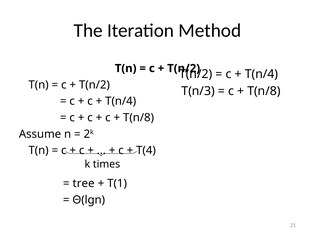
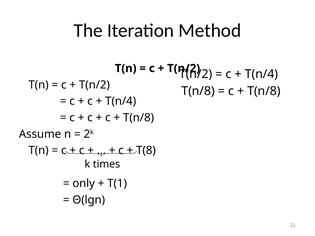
T(n/3 at (198, 91): T(n/3 -> T(n/8
T(4: T(4 -> T(8
tree: tree -> only
